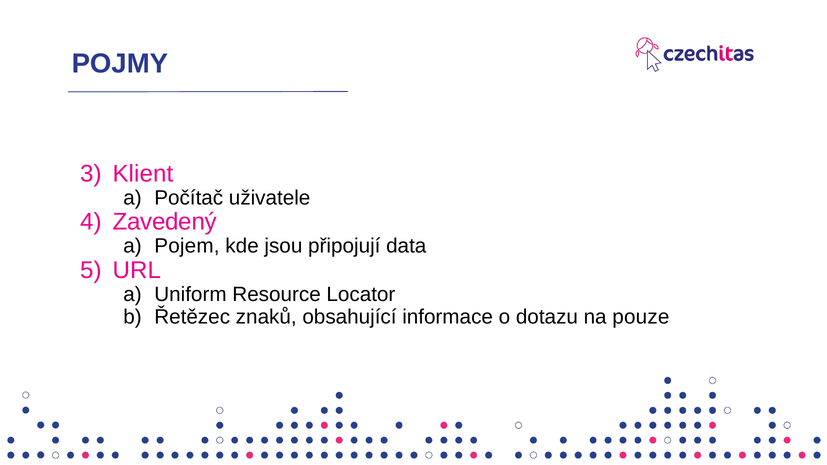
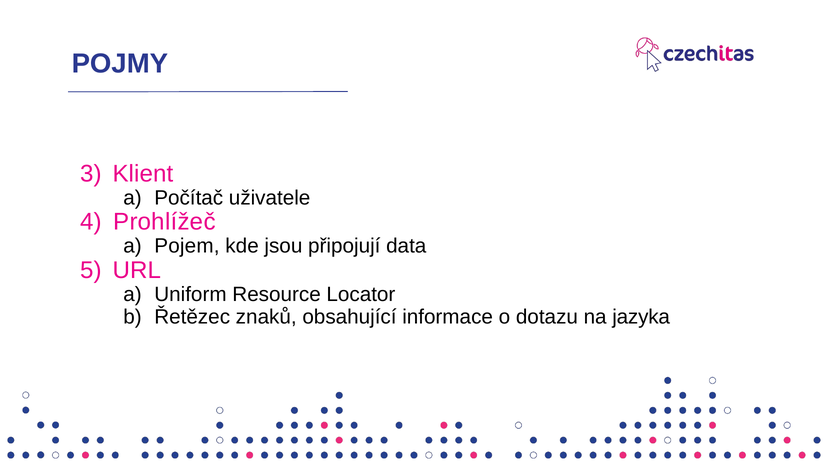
Zavedený: Zavedený -> Prohlížeč
pouze: pouze -> jazyka
